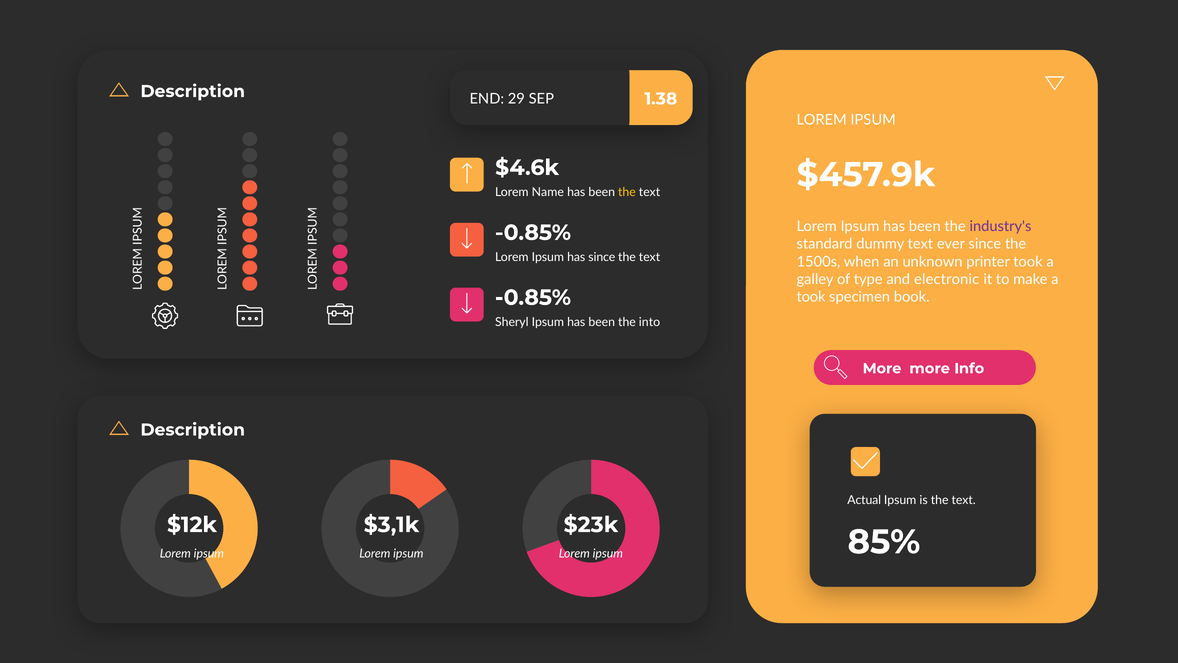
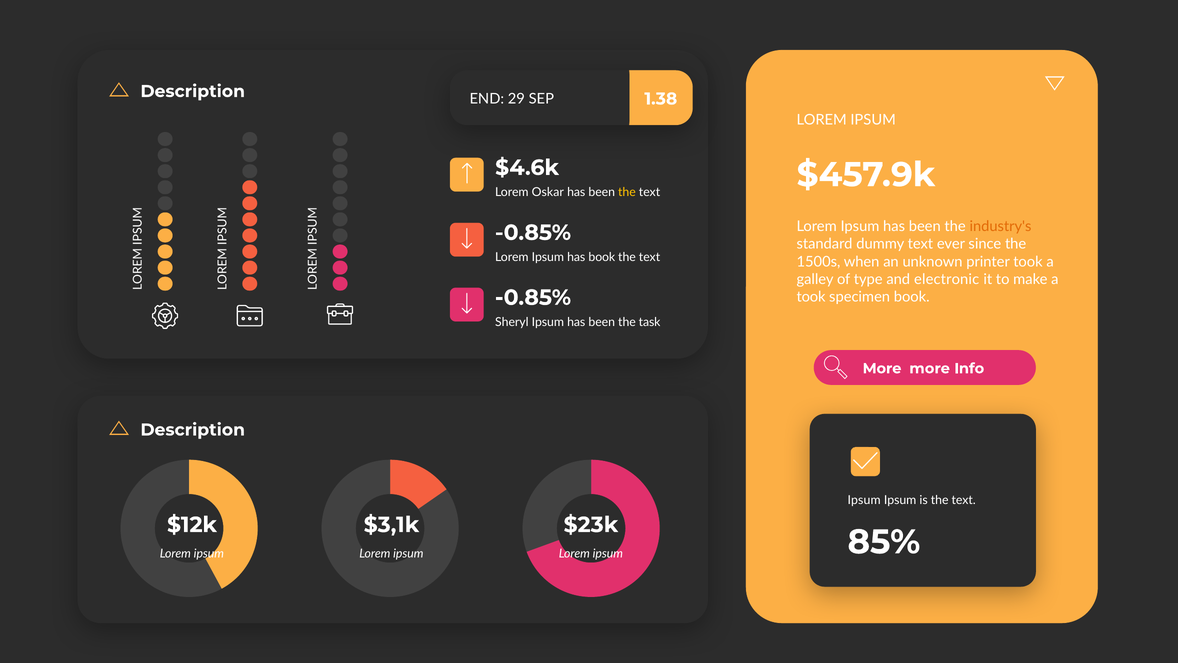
Name: Name -> Oskar
industry's colour: purple -> orange
has since: since -> book
into: into -> task
Actual at (864, 500): Actual -> Ipsum
